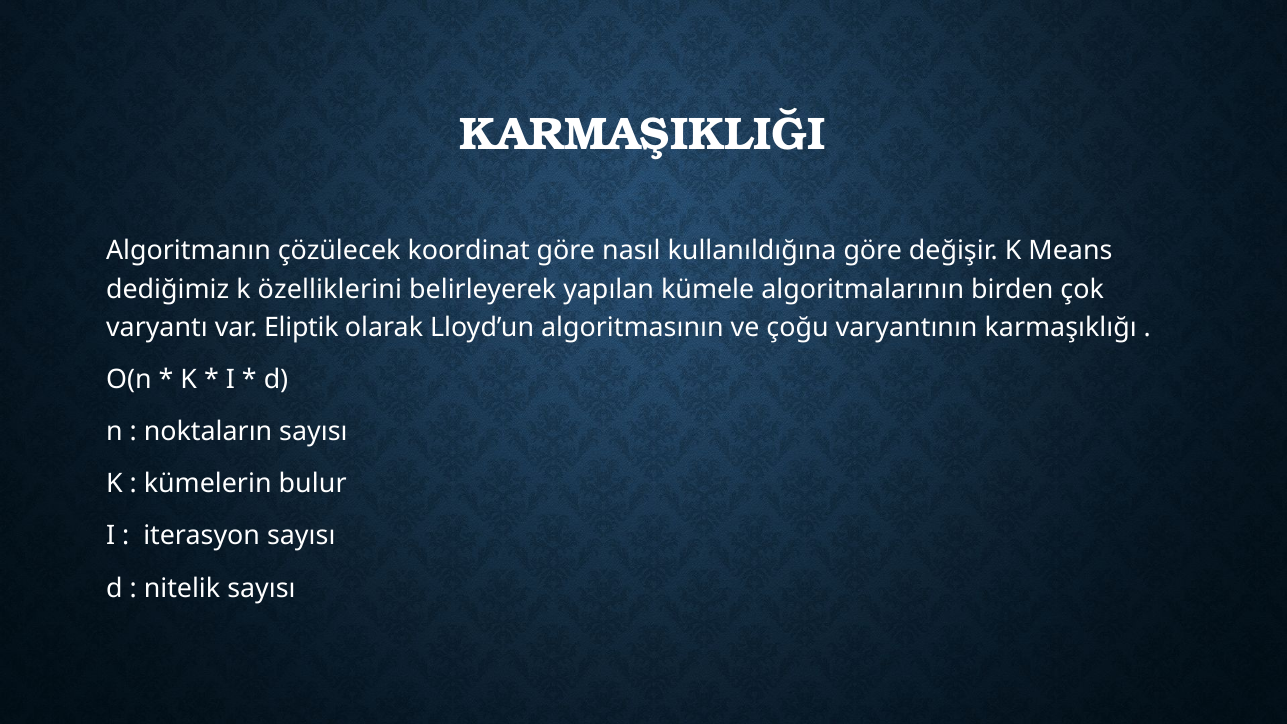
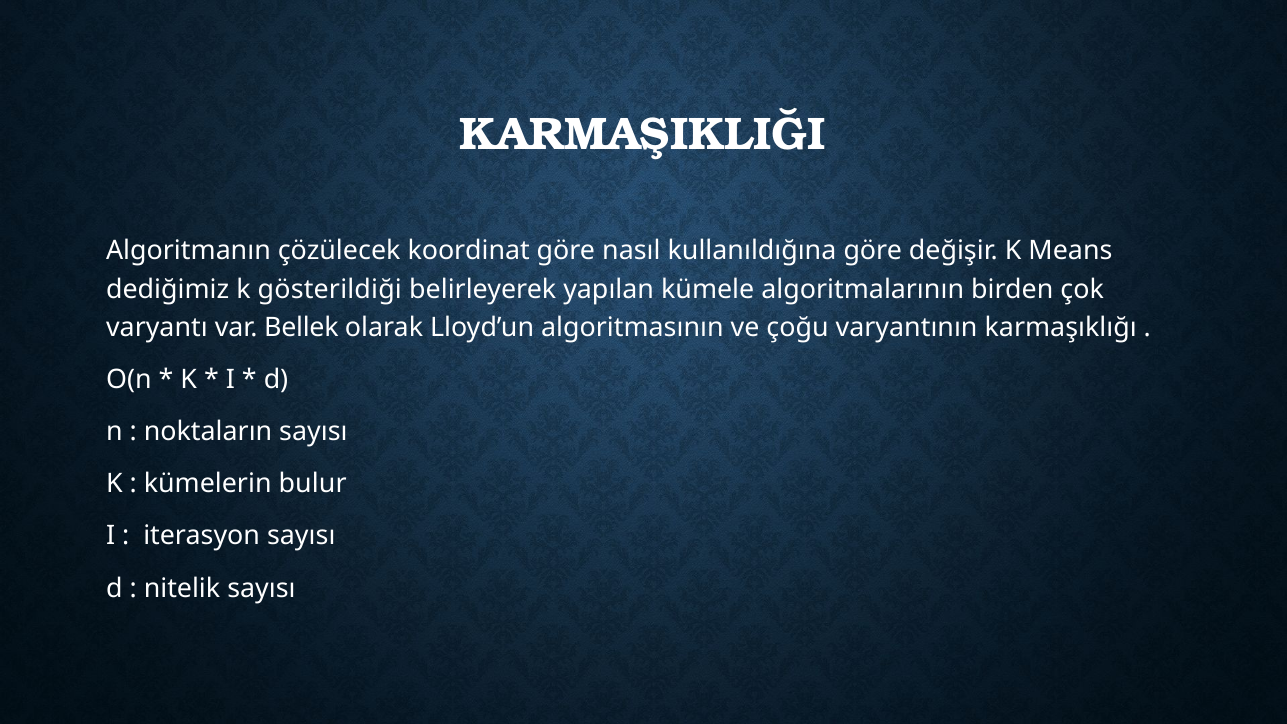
özelliklerini: özelliklerini -> gösterildiği
Eliptik: Eliptik -> Bellek
